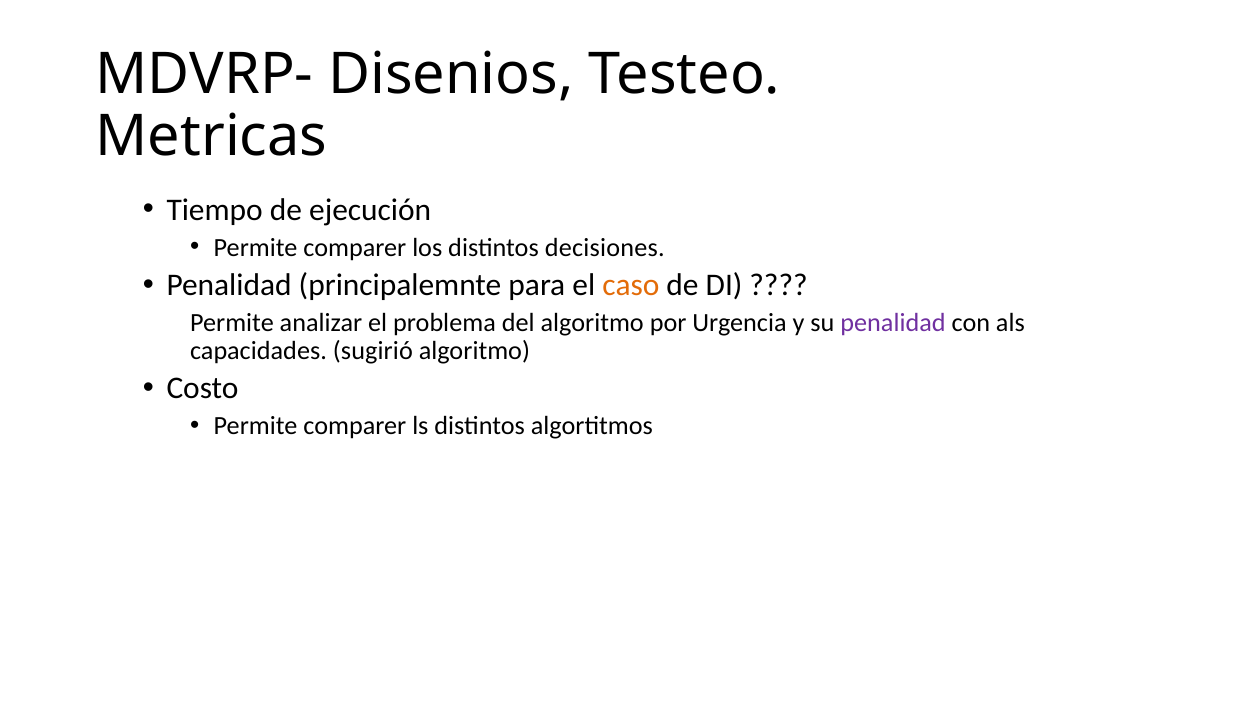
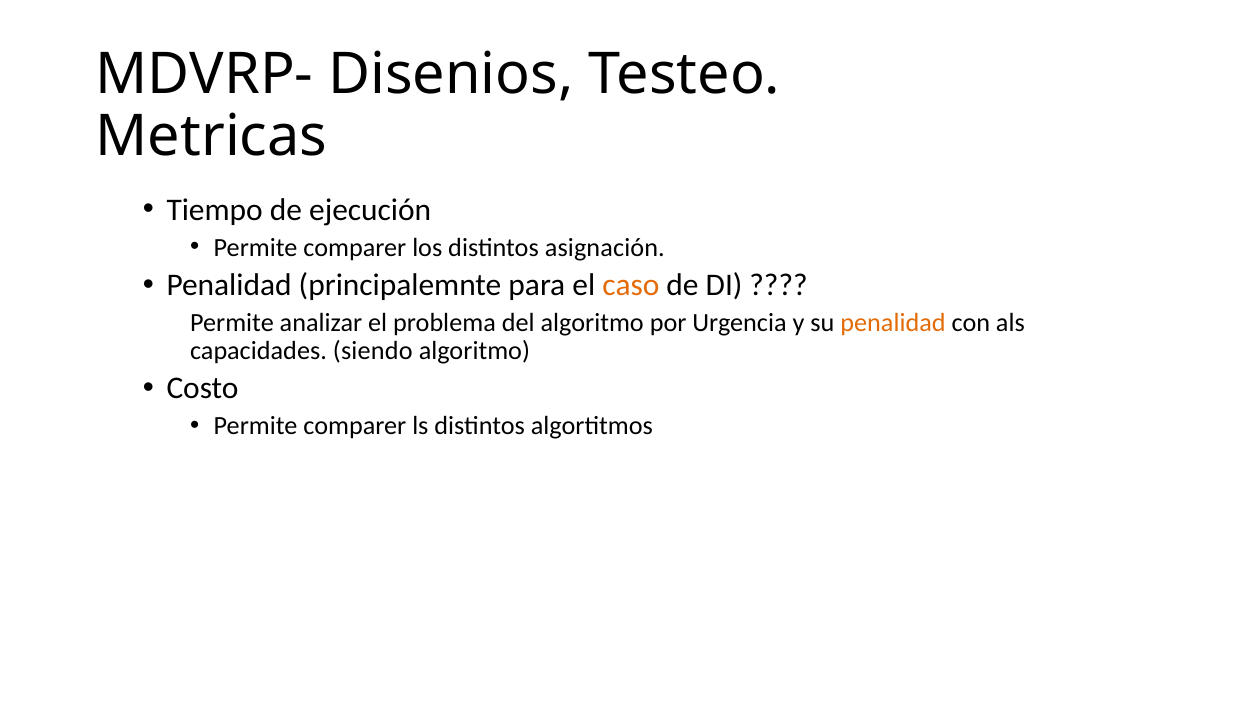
decisiones: decisiones -> asignación
penalidad at (893, 323) colour: purple -> orange
sugirió: sugirió -> siendo
